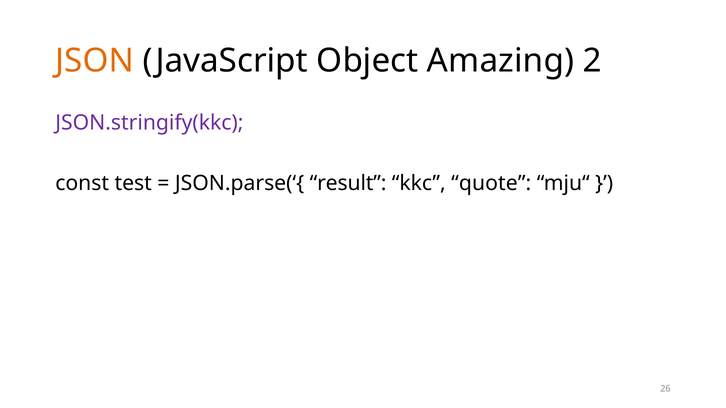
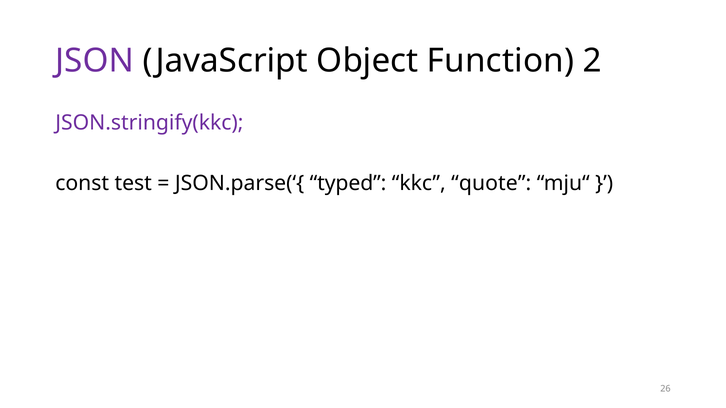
JSON colour: orange -> purple
Amazing: Amazing -> Function
result: result -> typed
